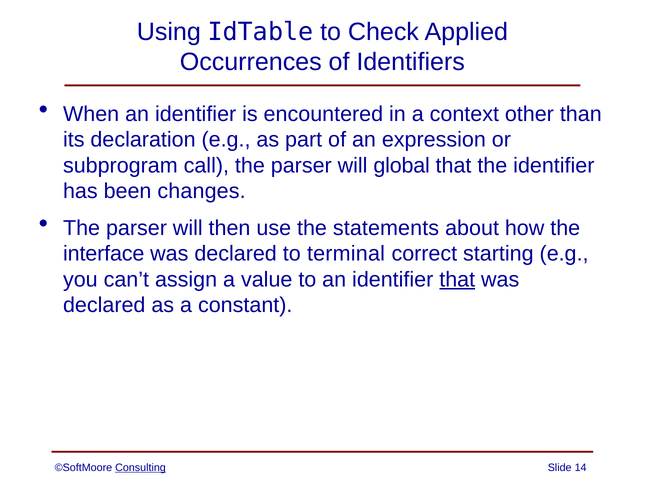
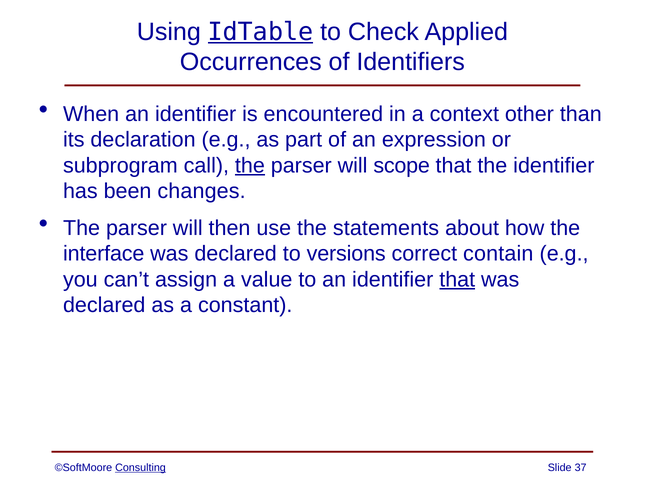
IdTable underline: none -> present
the at (250, 165) underline: none -> present
global: global -> scope
terminal: terminal -> versions
starting: starting -> contain
14: 14 -> 37
